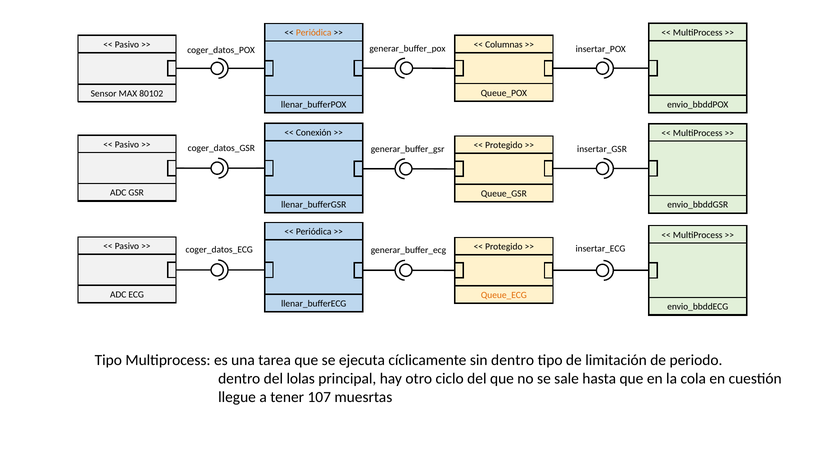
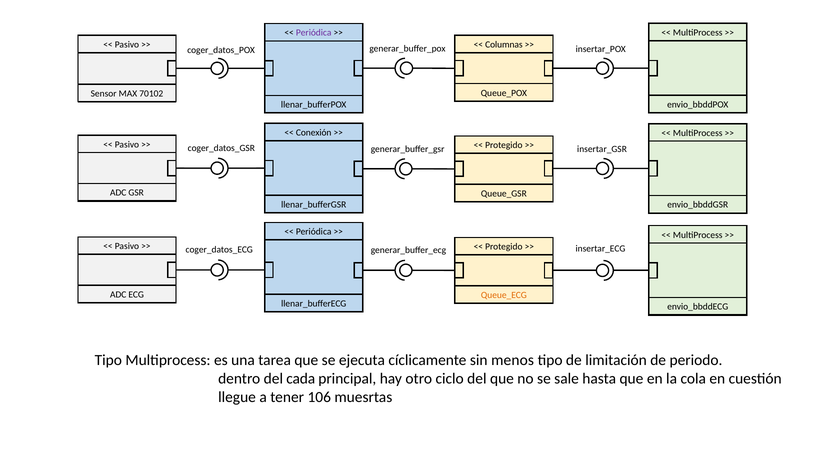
Periódica at (314, 33) colour: orange -> purple
80102: 80102 -> 70102
sin dentro: dentro -> menos
lolas: lolas -> cada
107: 107 -> 106
